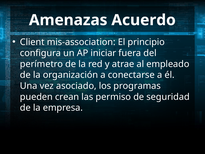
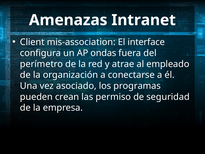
Acuerdo: Acuerdo -> Intranet
principio: principio -> interface
iniciar: iniciar -> ondas
